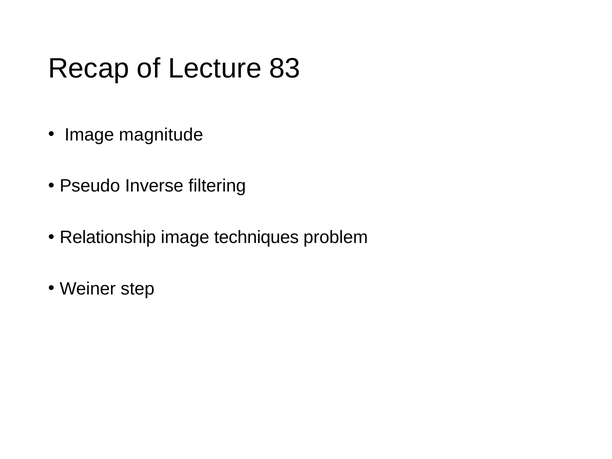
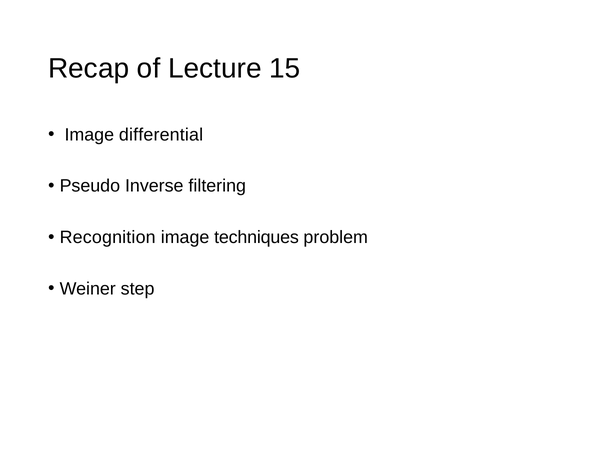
83: 83 -> 15
magnitude: magnitude -> differential
Relationship: Relationship -> Recognition
